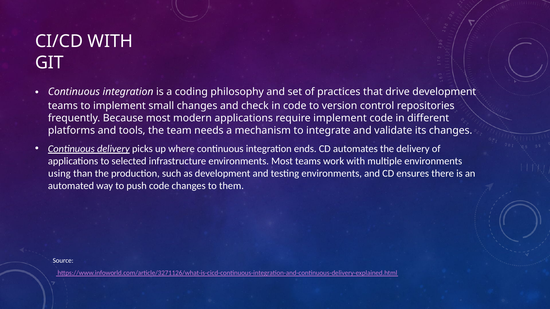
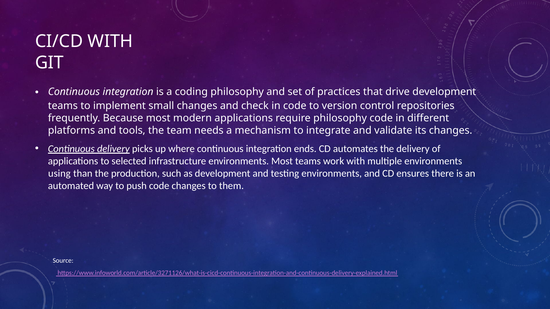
require implement: implement -> philosophy
